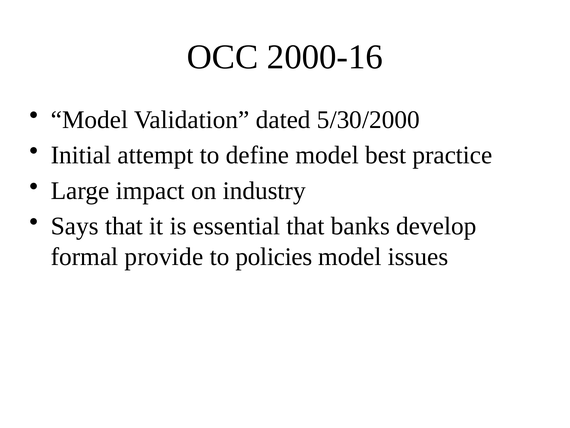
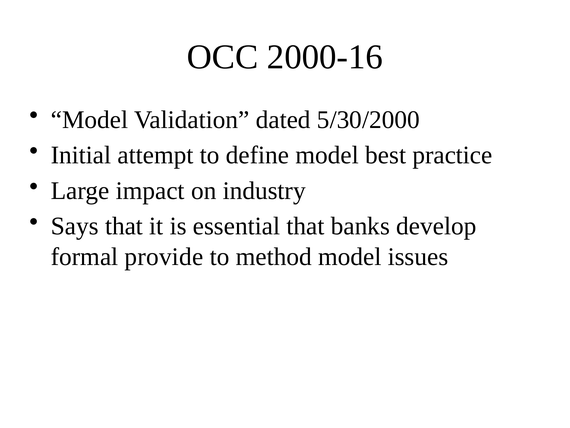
policies: policies -> method
